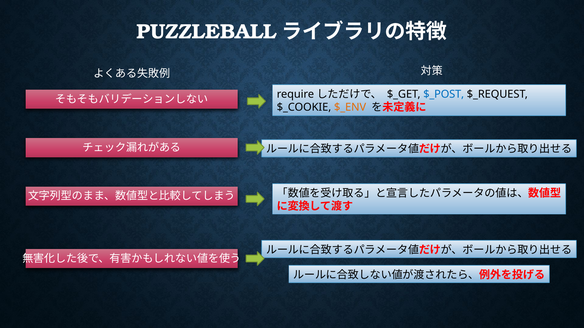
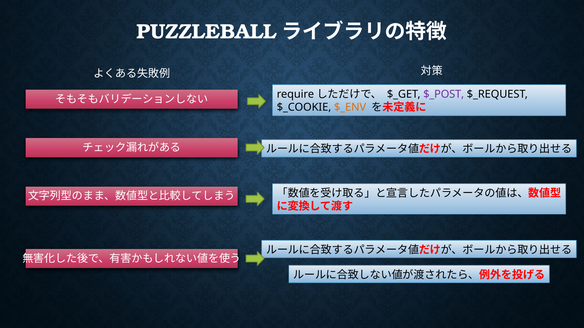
$_POST colour: blue -> purple
